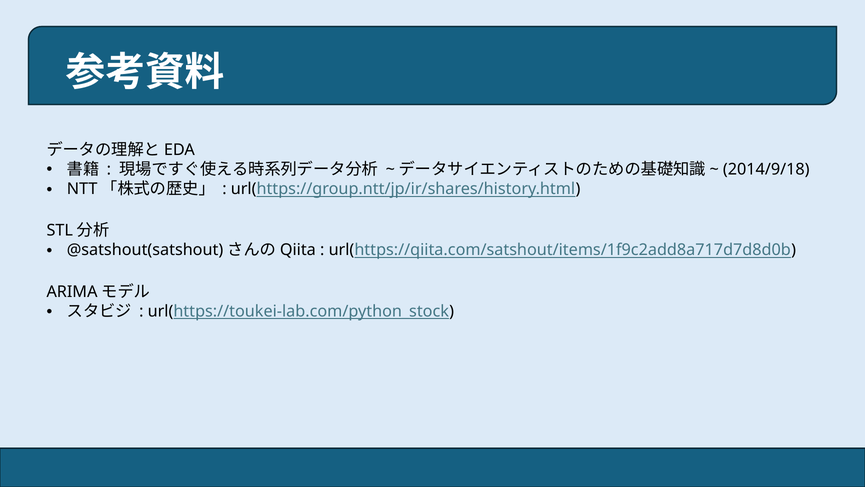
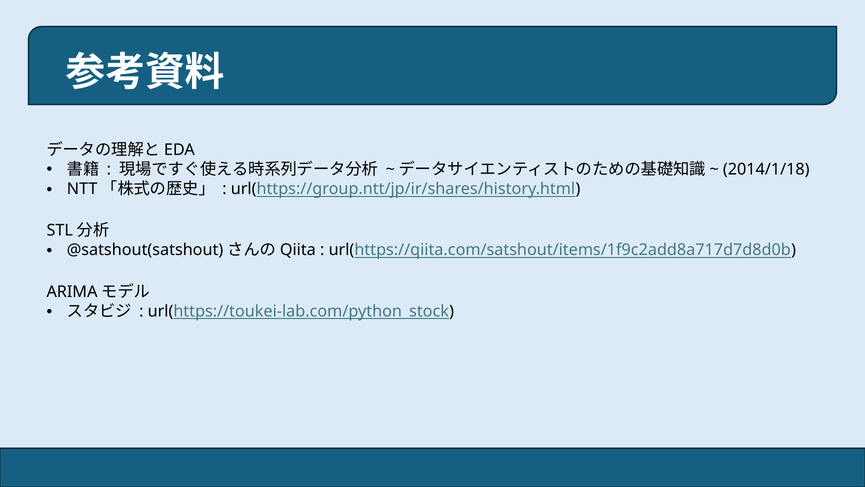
2014/9/18: 2014/9/18 -> 2014/1/18
